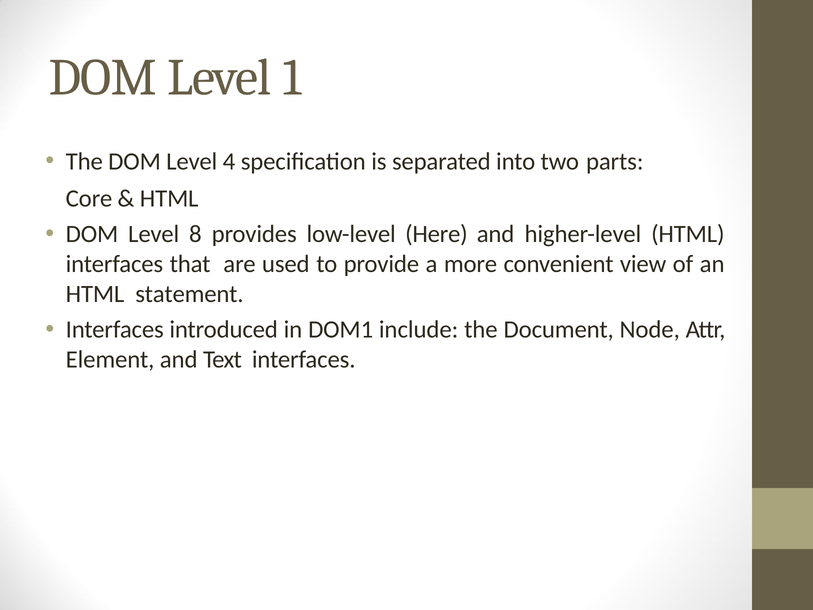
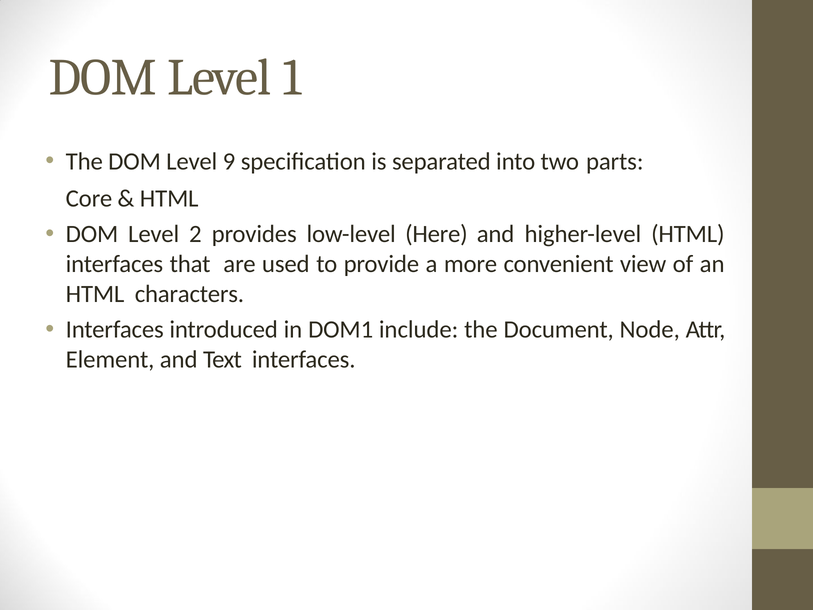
4: 4 -> 9
8: 8 -> 2
statement: statement -> characters
